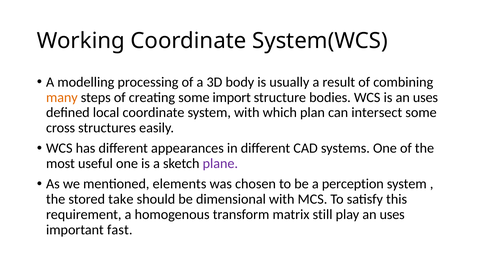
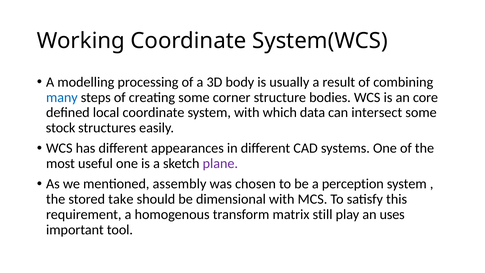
many colour: orange -> blue
import: import -> corner
is an uses: uses -> core
plan: plan -> data
cross: cross -> stock
elements: elements -> assembly
fast: fast -> tool
